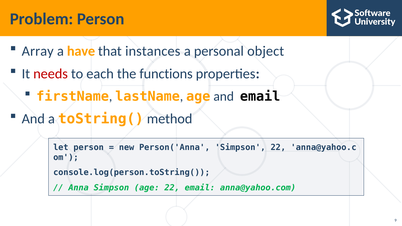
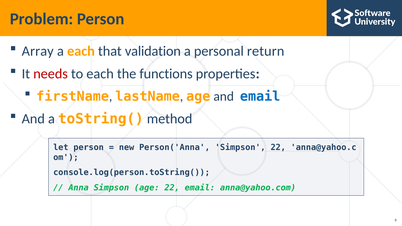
a have: have -> each
instances: instances -> validation
object: object -> return
email at (260, 96) colour: black -> blue
